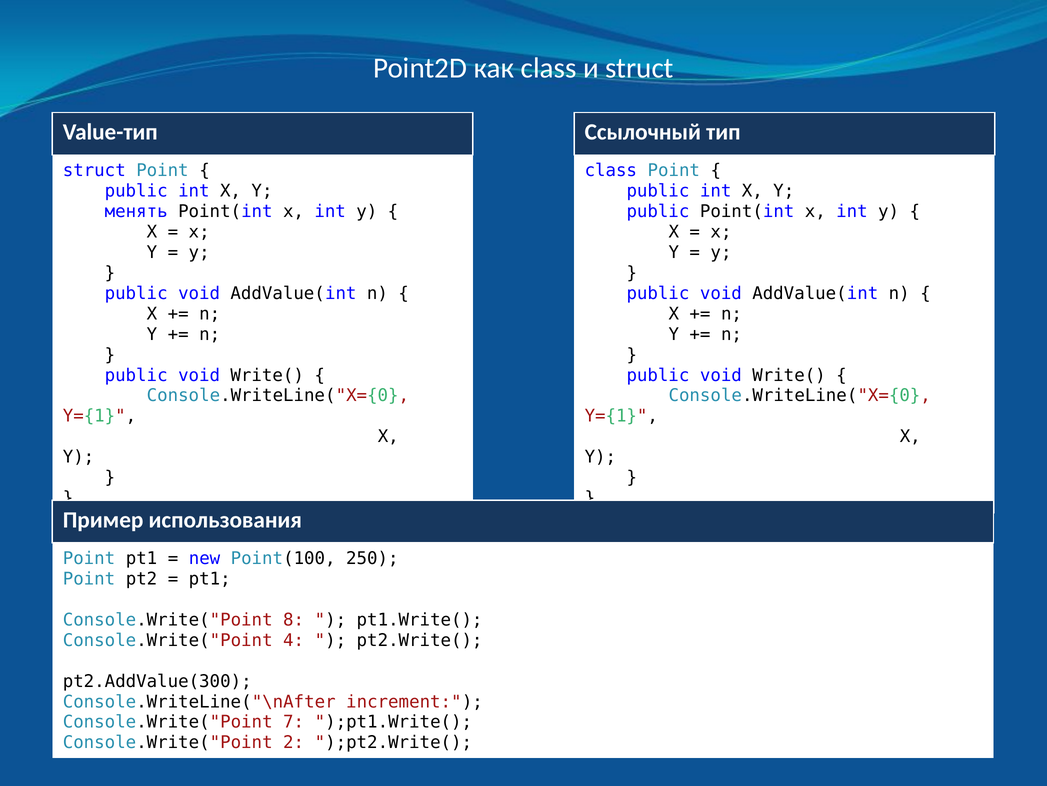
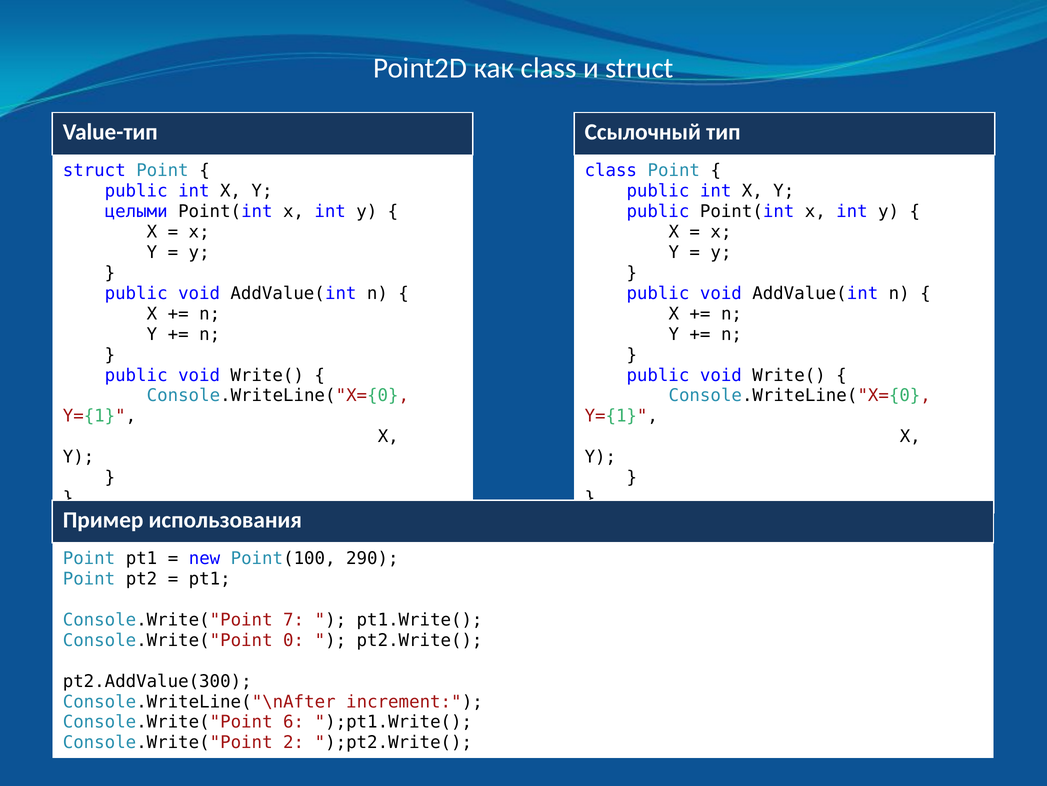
менять: менять -> целыми
250: 250 -> 290
8: 8 -> 7
4: 4 -> 0
7: 7 -> 6
